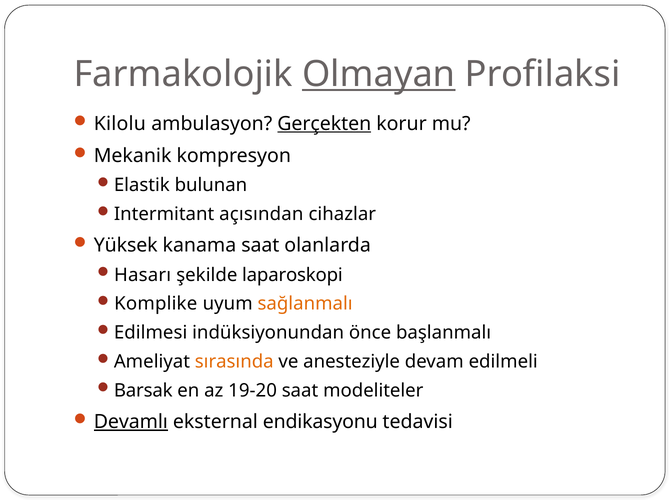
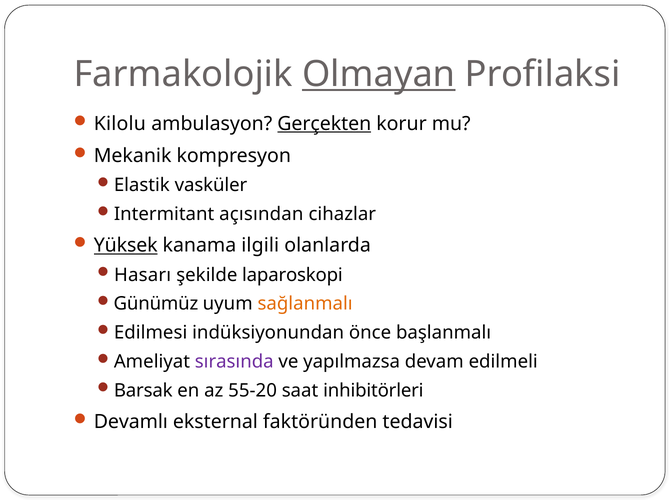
bulunan: bulunan -> vasküler
Yüksek underline: none -> present
kanama saat: saat -> ilgili
Komplike: Komplike -> Günümüz
sırasında colour: orange -> purple
anesteziyle: anesteziyle -> yapılmazsa
19-20: 19-20 -> 55-20
modeliteler: modeliteler -> inhibitörleri
Devamlı underline: present -> none
endikasyonu: endikasyonu -> faktöründen
